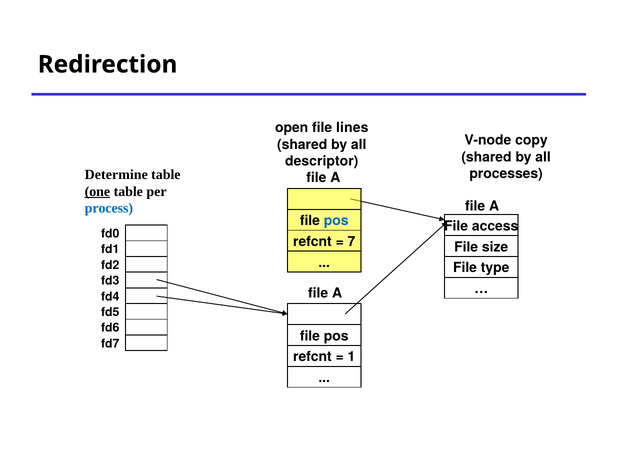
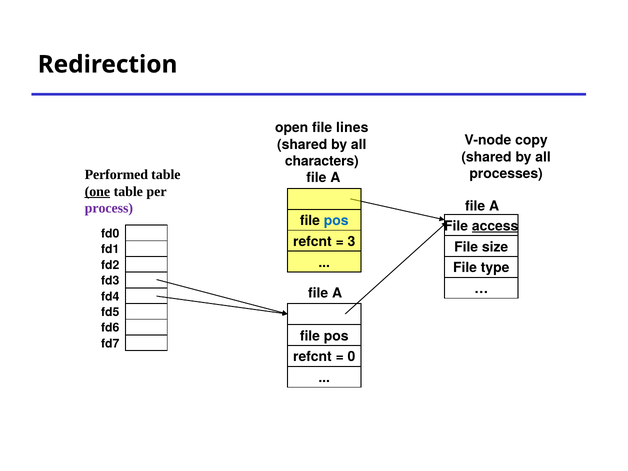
descriptor: descriptor -> characters
Determine: Determine -> Performed
process colour: blue -> purple
access underline: none -> present
7: 7 -> 3
1: 1 -> 0
